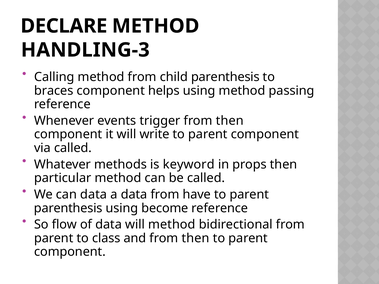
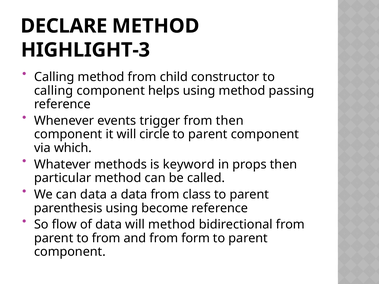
HANDLING-3: HANDLING-3 -> HIGHLIGHT-3
child parenthesis: parenthesis -> constructor
braces at (54, 91): braces -> calling
write: write -> circle
via called: called -> which
have: have -> class
to class: class -> from
and from then: then -> form
